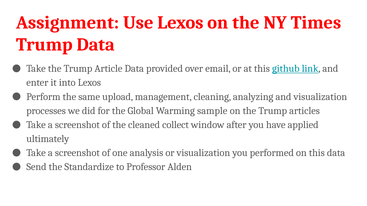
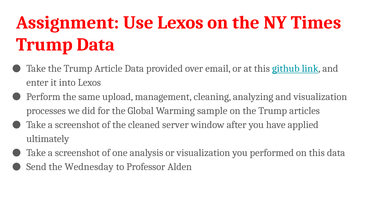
collect: collect -> server
Standardize: Standardize -> Wednesday
